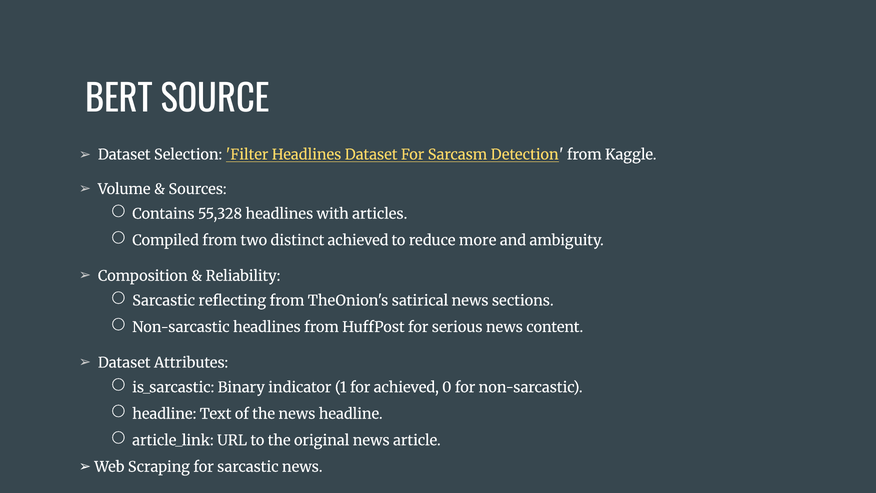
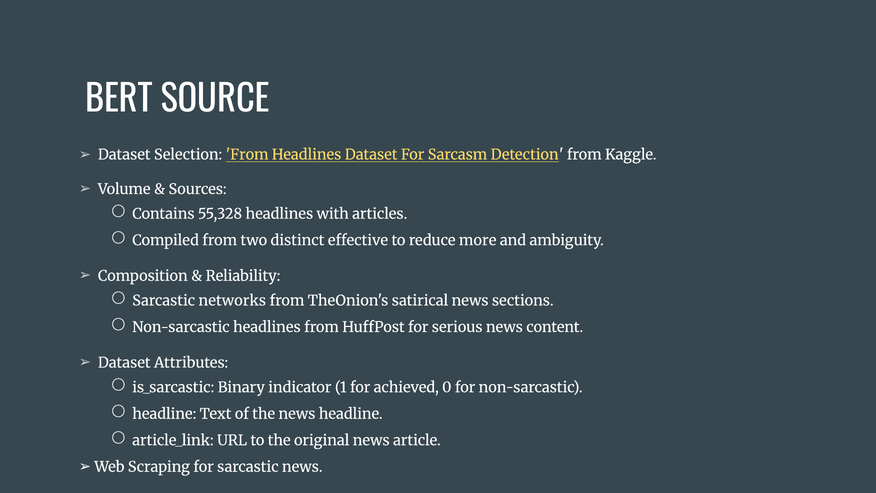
Selection Filter: Filter -> From
distinct achieved: achieved -> effective
reflecting: reflecting -> networks
